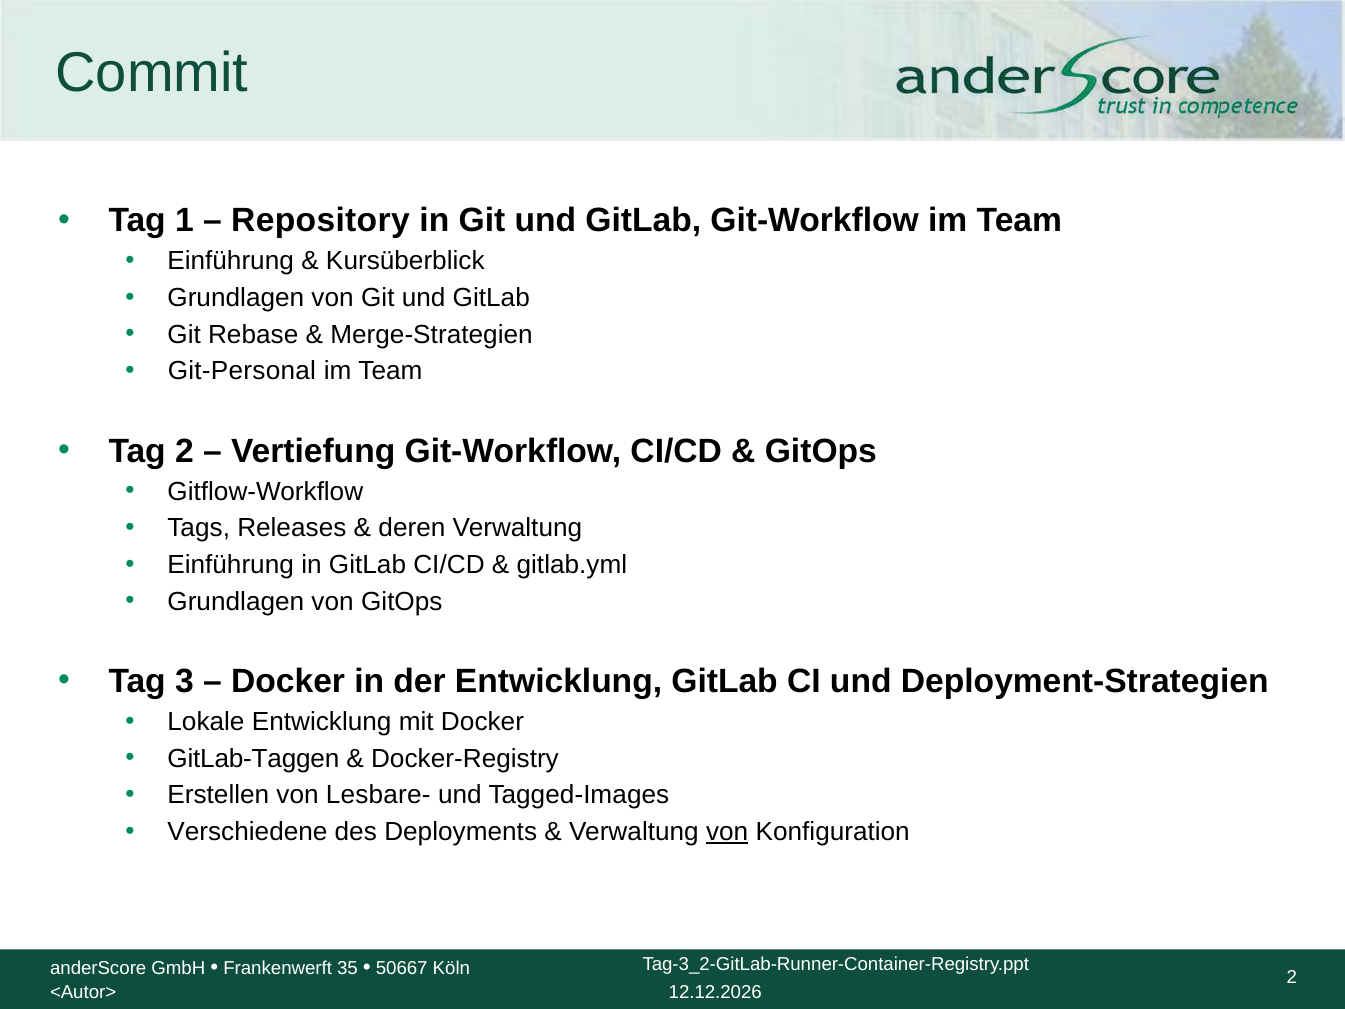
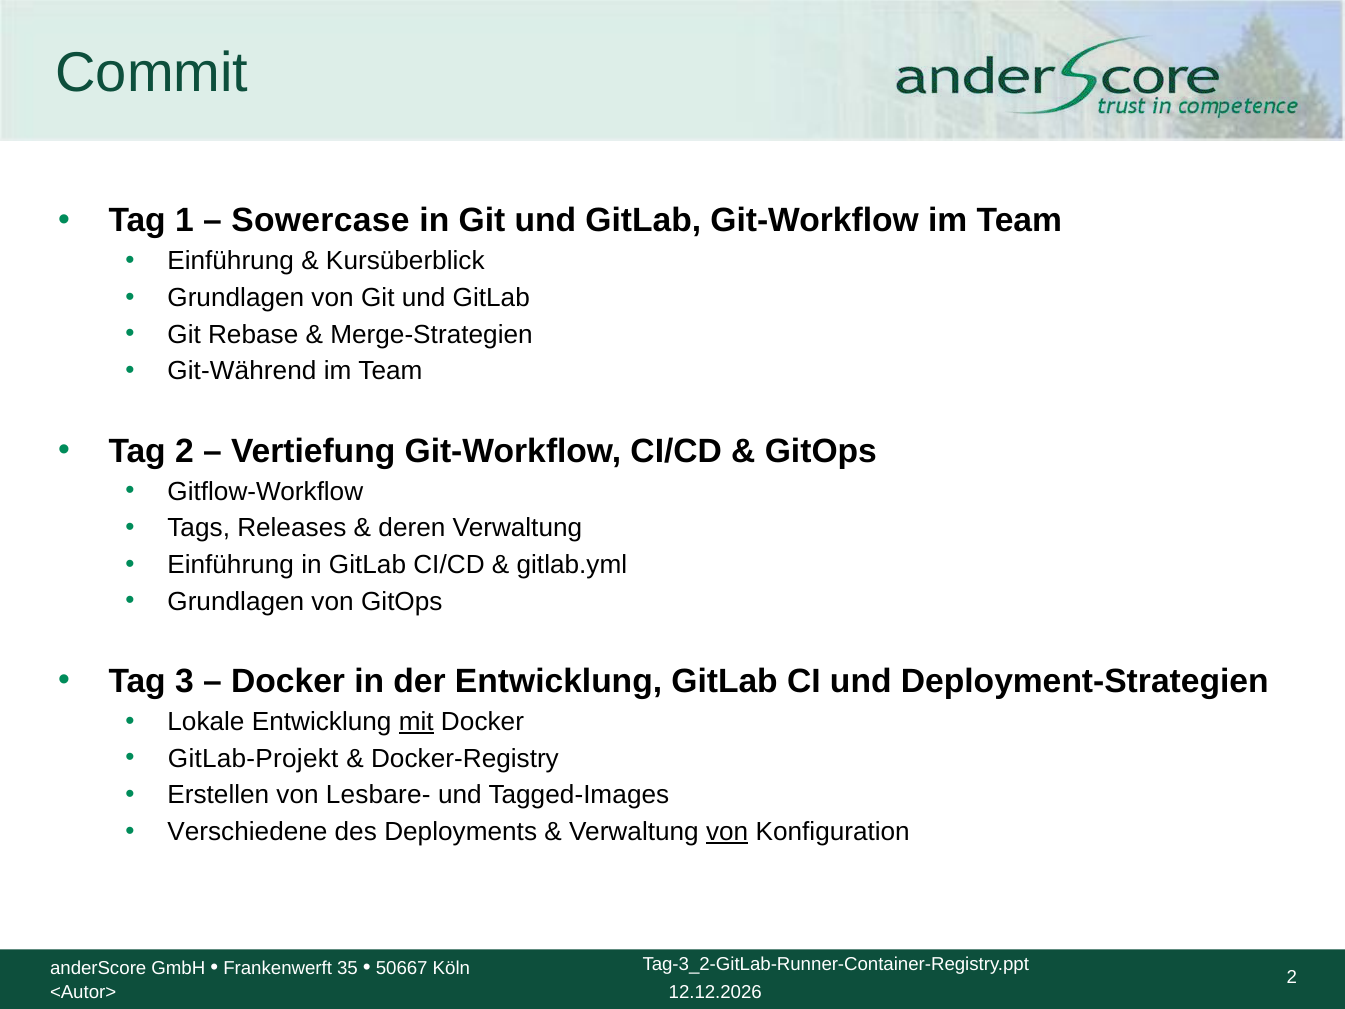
Repository: Repository -> Sowercase
Git-Personal: Git-Personal -> Git-Während
mit underline: none -> present
GitLab-Taggen: GitLab-Taggen -> GitLab-Projekt
